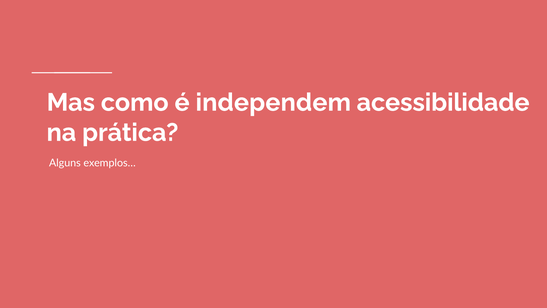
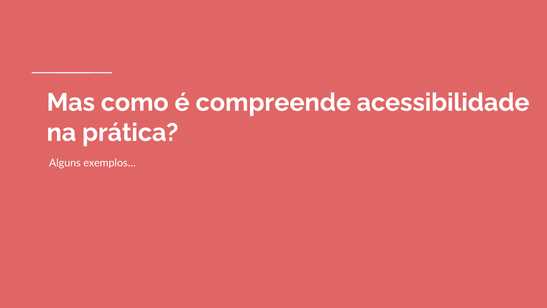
independem: independem -> compreende
